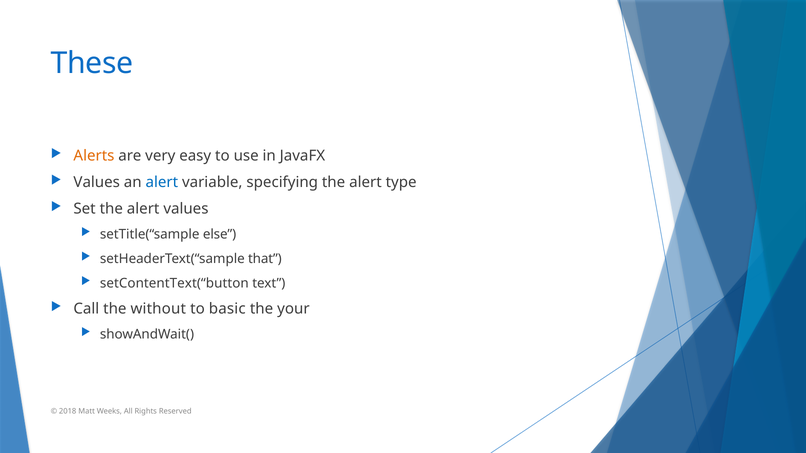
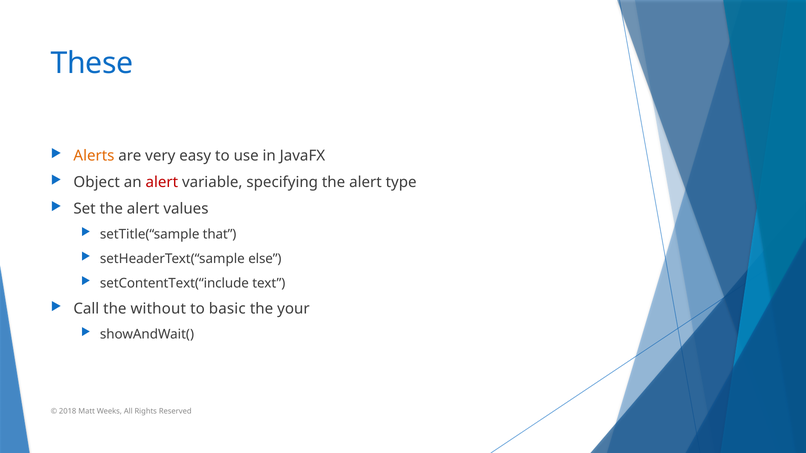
Values at (97, 183): Values -> Object
alert at (162, 183) colour: blue -> red
else: else -> that
that: that -> else
setContentText(“button: setContentText(“button -> setContentText(“include
